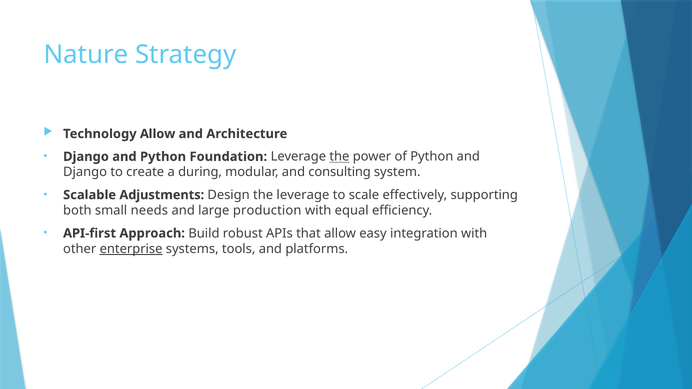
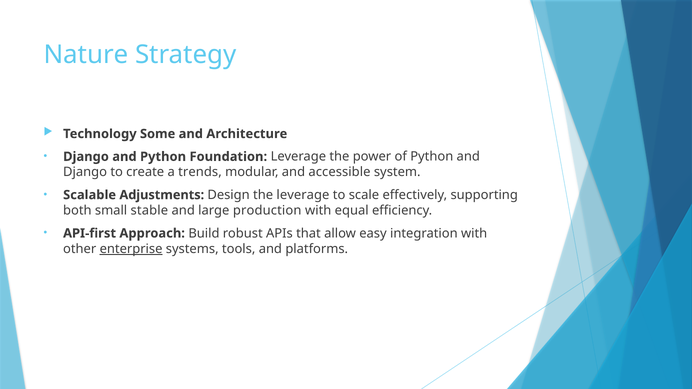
Technology Allow: Allow -> Some
the at (339, 157) underline: present -> none
during: during -> trends
consulting: consulting -> accessible
needs: needs -> stable
